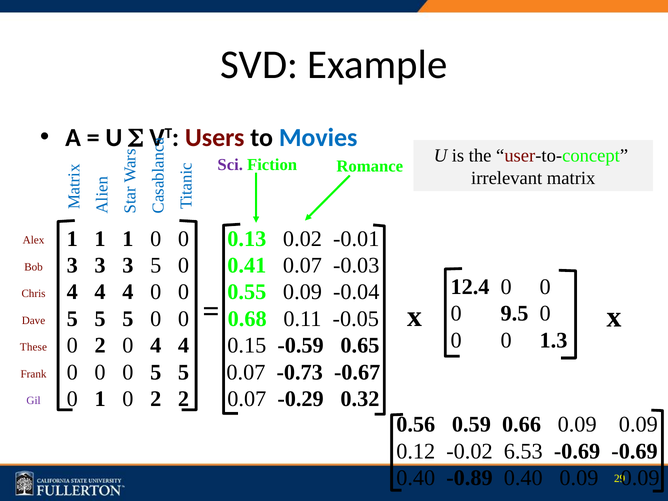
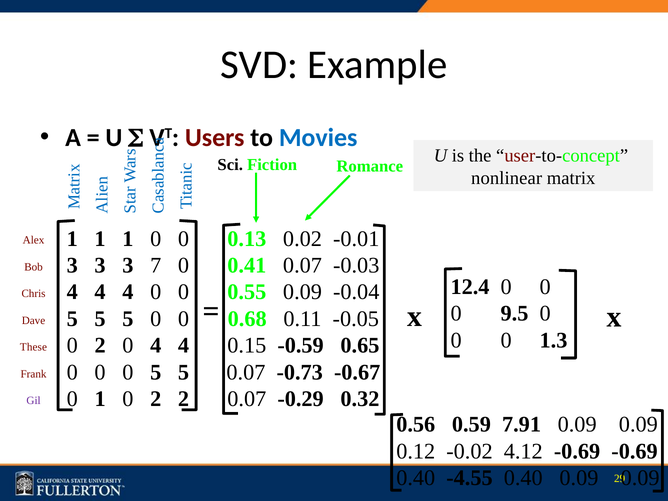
Sci colour: purple -> black
irrelevant: irrelevant -> nonlinear
3 5: 5 -> 7
0.66: 0.66 -> 7.91
6.53: 6.53 -> 4.12
-0.89: -0.89 -> -4.55
